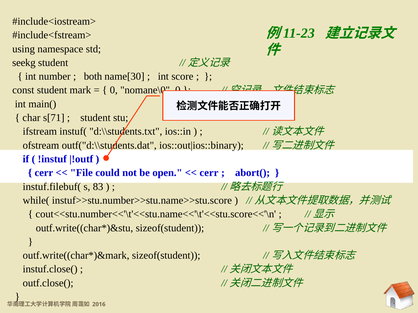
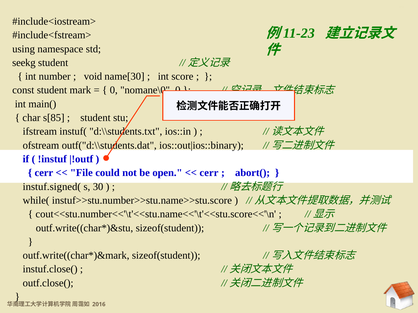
both: both -> void
s[71: s[71 -> s[85
instuf.filebuf(: instuf.filebuf( -> instuf.signed(
83: 83 -> 30
